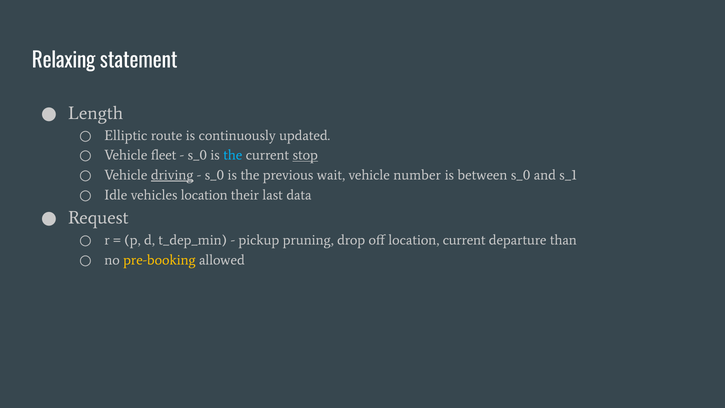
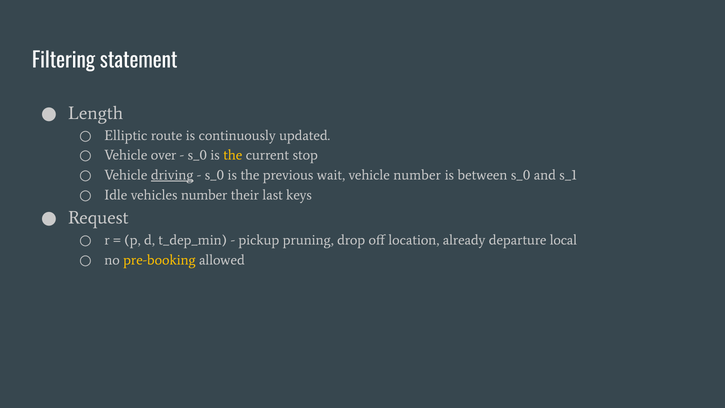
Relaxing: Relaxing -> Filtering
fleet: fleet -> over
the at (233, 155) colour: light blue -> yellow
stop underline: present -> none
vehicles location: location -> number
data: data -> keys
location current: current -> already
than: than -> local
